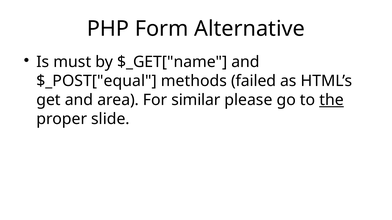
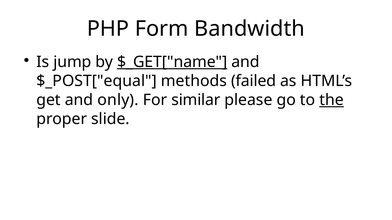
Alternative: Alternative -> Bandwidth
must: must -> jump
$_GET["name underline: none -> present
area: area -> only
